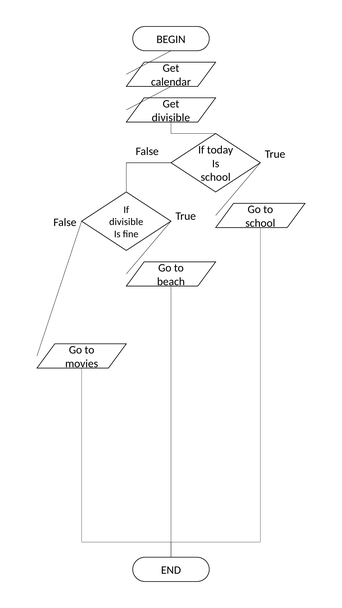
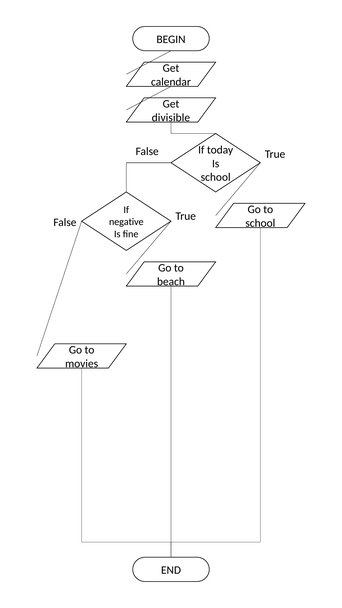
divisible at (126, 222): divisible -> negative
